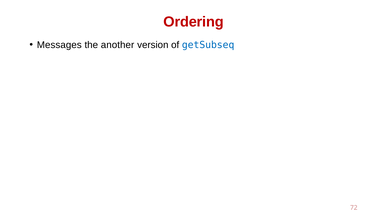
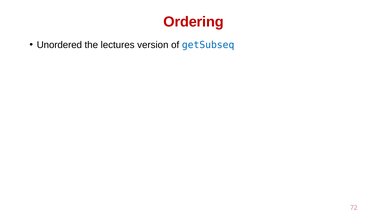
Messages: Messages -> Unordered
another: another -> lectures
